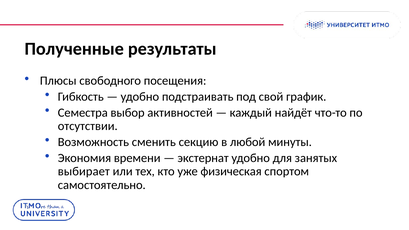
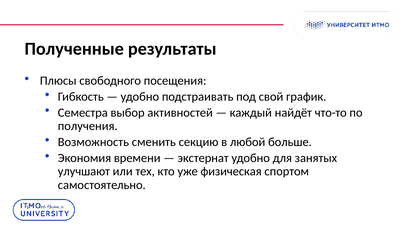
отсутствии: отсутствии -> получения
минуты: минуты -> больше
выбирает: выбирает -> улучшают
